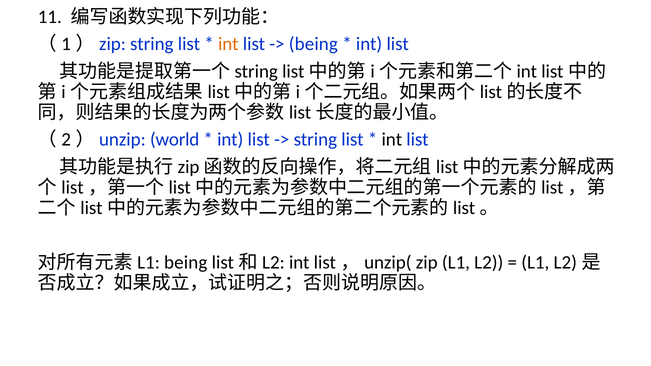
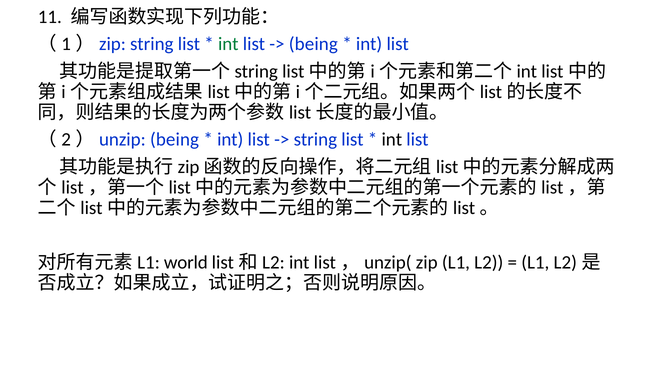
int at (228, 44) colour: orange -> green
（2）unzip world: world -> being
being at (186, 263): being -> world
